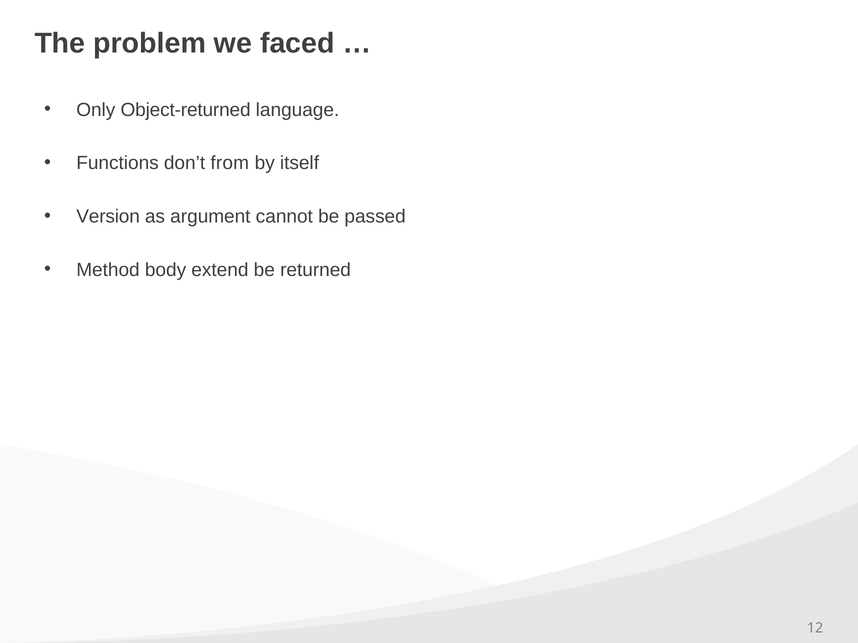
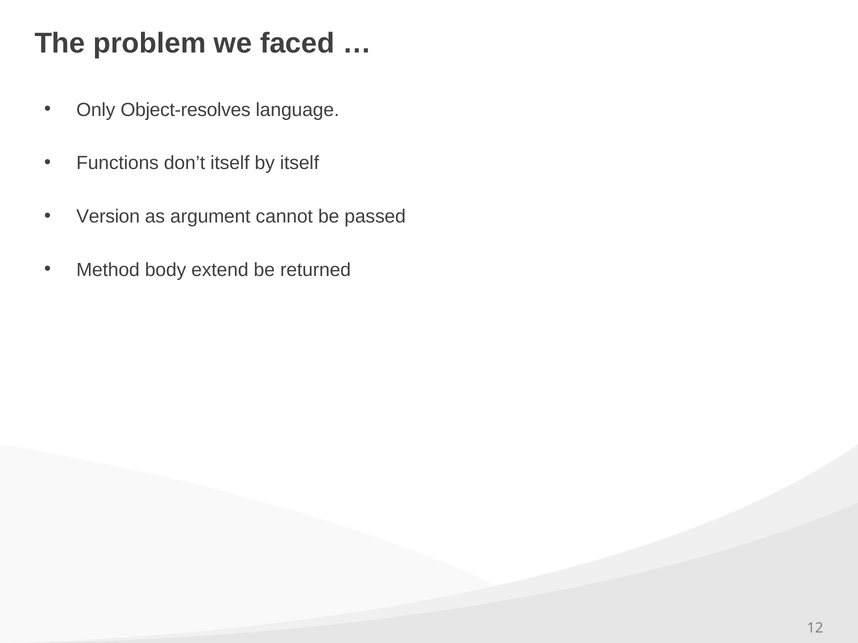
Object-returned: Object-returned -> Object-resolves
don’t from: from -> itself
